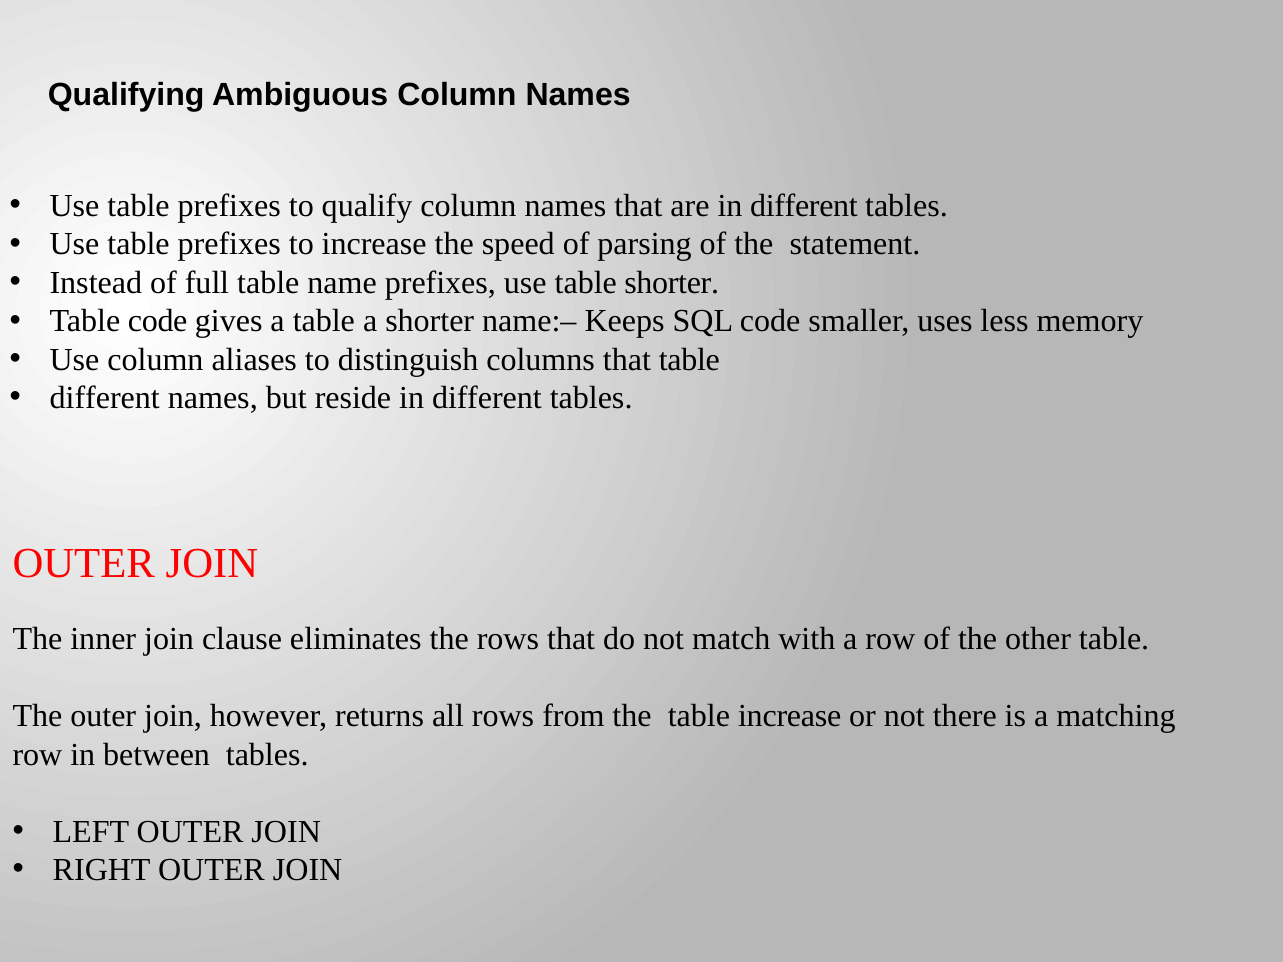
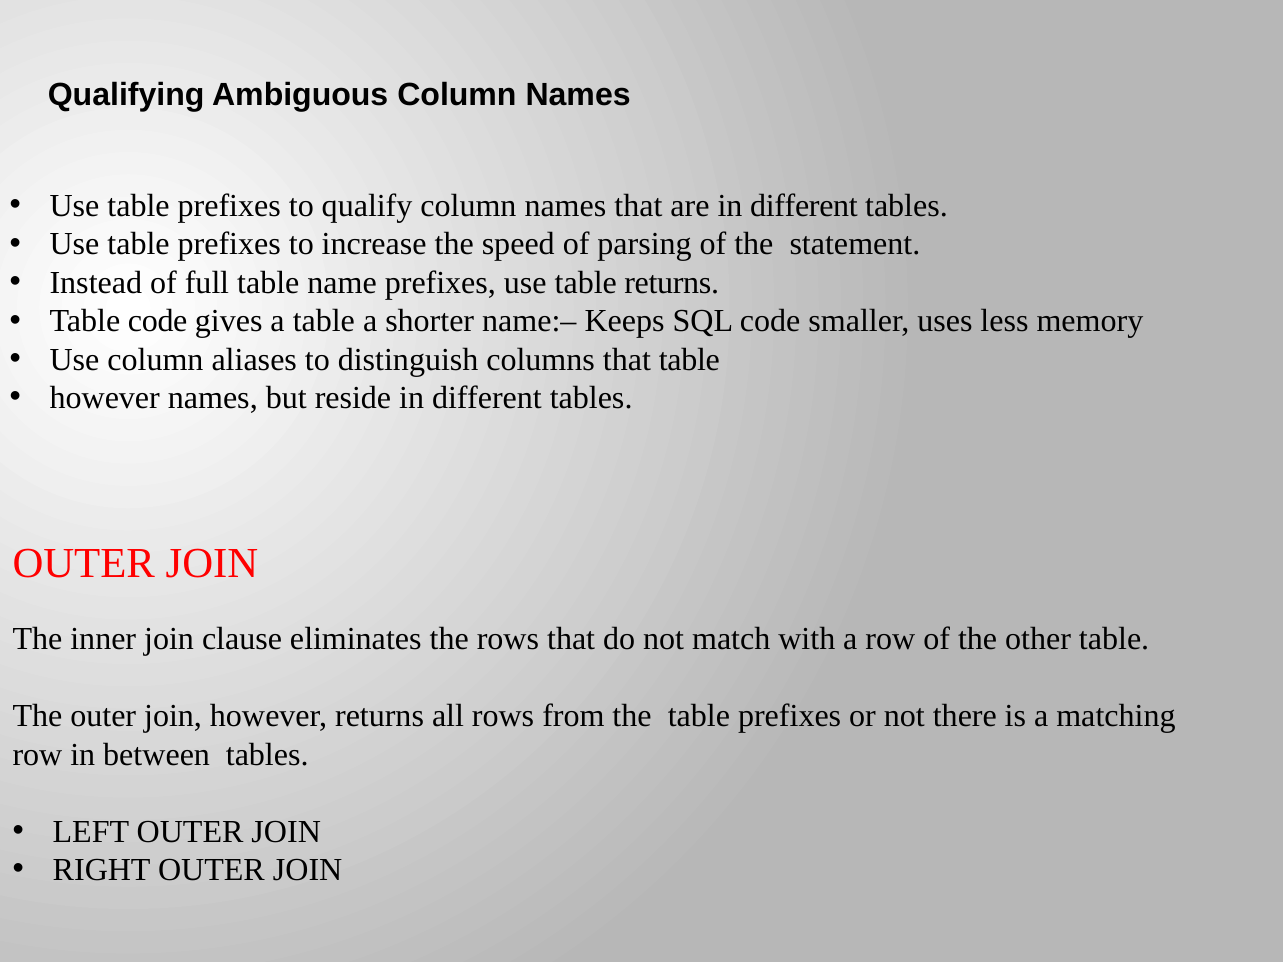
table shorter: shorter -> returns
different at (105, 398): different -> however
the table increase: increase -> prefixes
